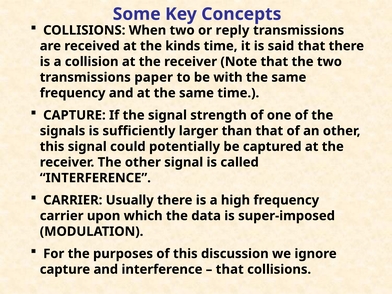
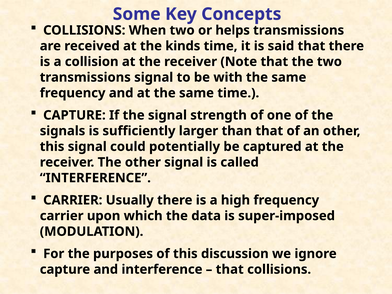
reply: reply -> helps
transmissions paper: paper -> signal
